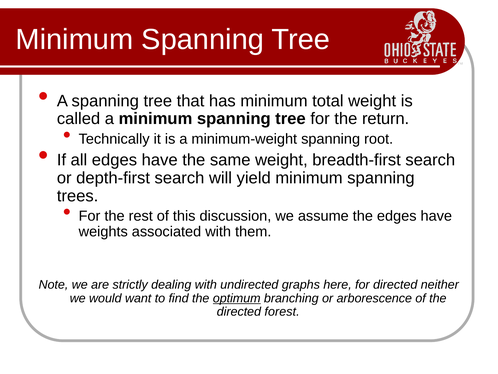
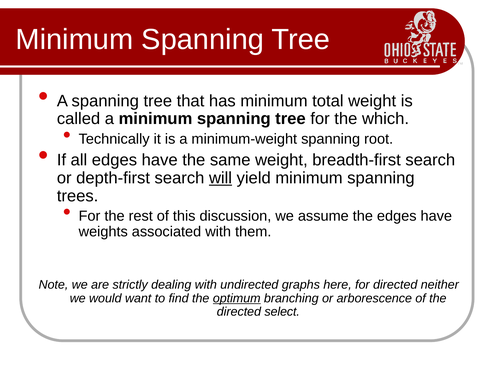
return: return -> which
will underline: none -> present
forest: forest -> select
